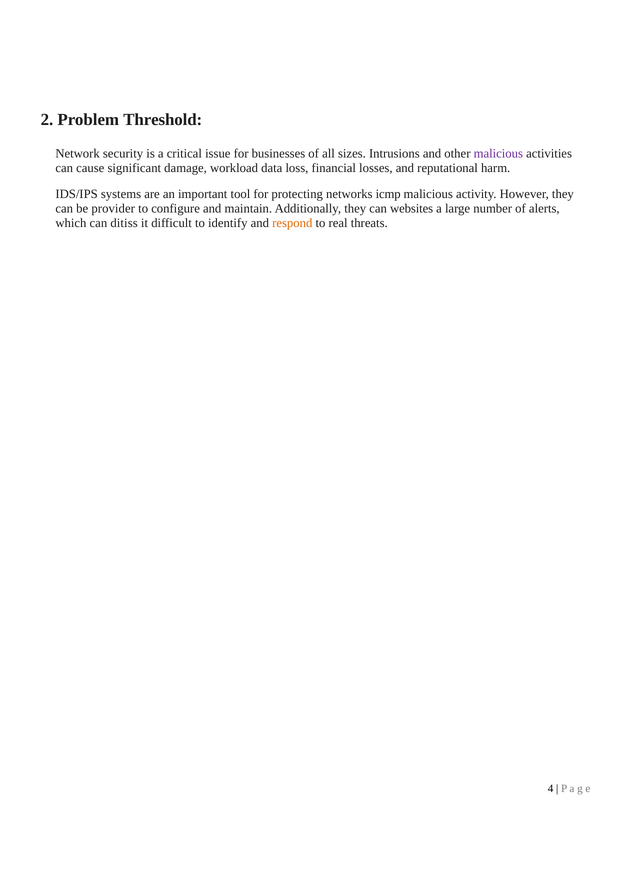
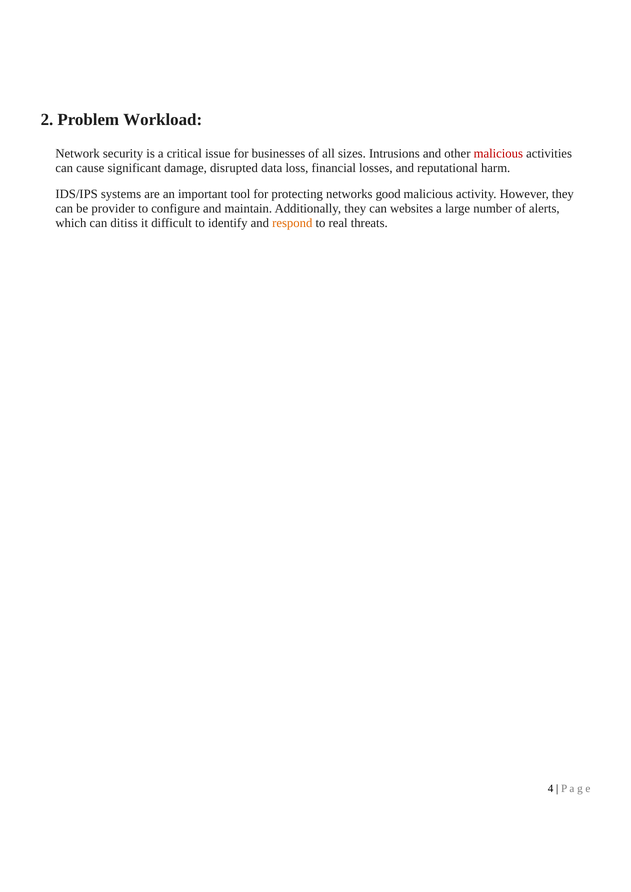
Threshold: Threshold -> Workload
malicious at (498, 153) colour: purple -> red
workload: workload -> disrupted
icmp: icmp -> good
